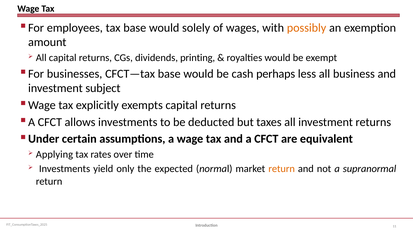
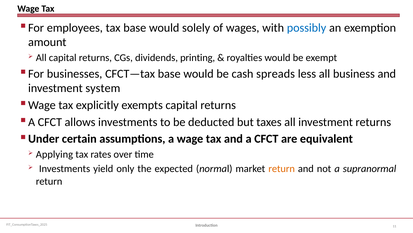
possibly colour: orange -> blue
perhaps: perhaps -> spreads
subject: subject -> system
